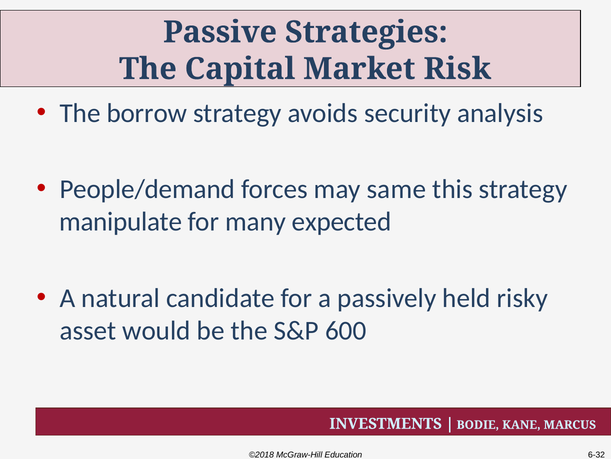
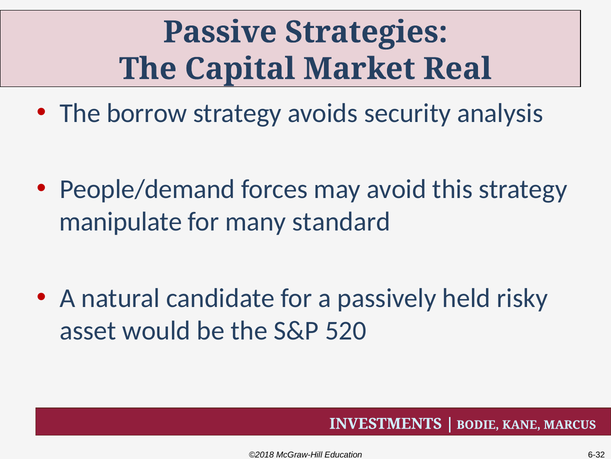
Risk: Risk -> Real
same: same -> avoid
expected: expected -> standard
600: 600 -> 520
